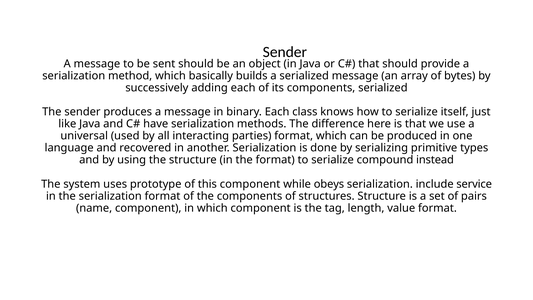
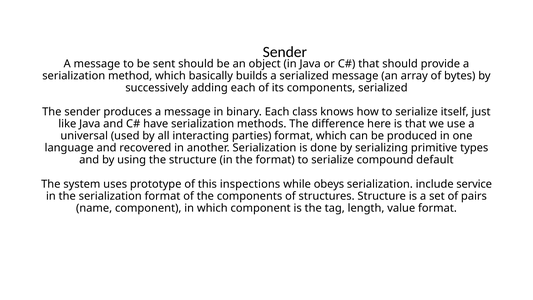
instead: instead -> default
this component: component -> inspections
